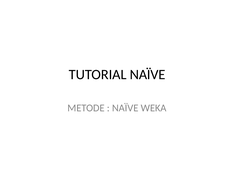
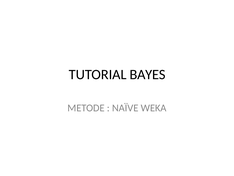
TUTORIAL NAÏVE: NAÏVE -> BAYES
